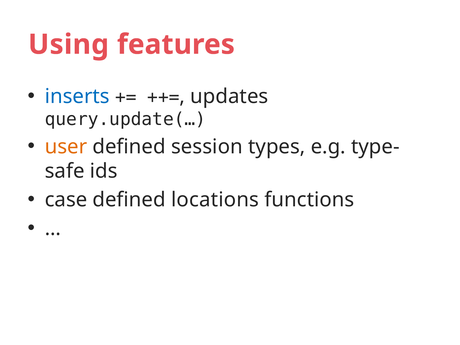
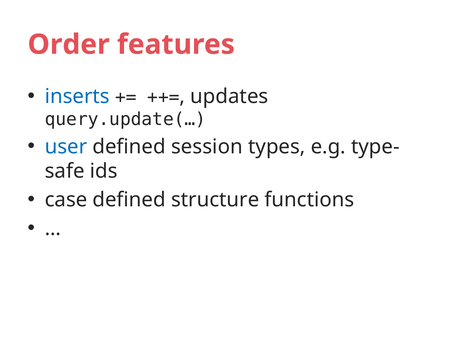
Using: Using -> Order
user colour: orange -> blue
locations: locations -> structure
